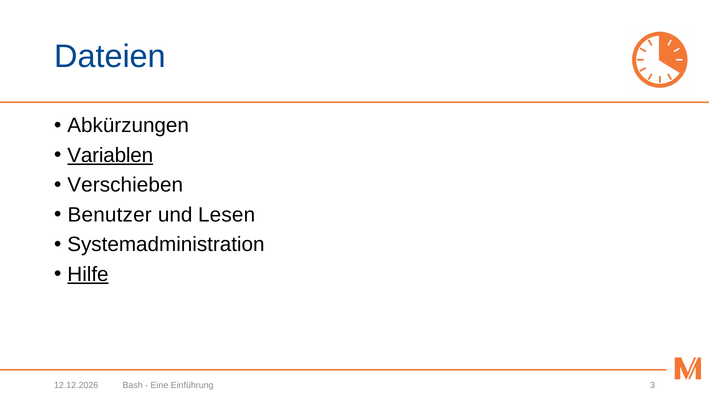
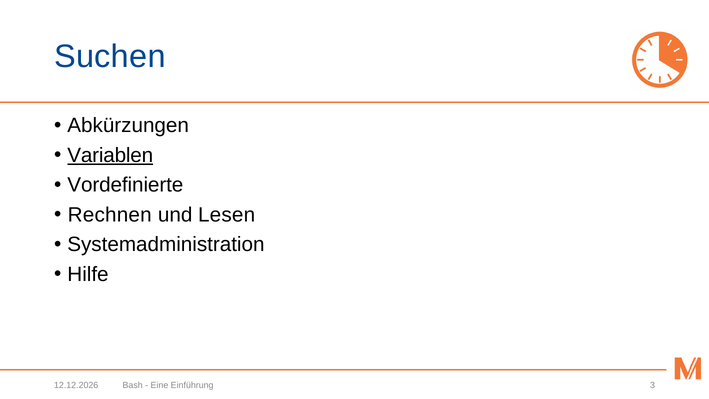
Dateien: Dateien -> Suchen
Verschieben: Verschieben -> Vordefinierte
Benutzer: Benutzer -> Rechnen
Hilfe underline: present -> none
